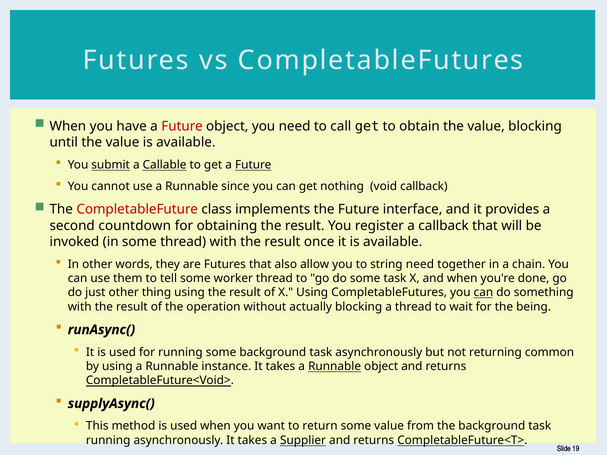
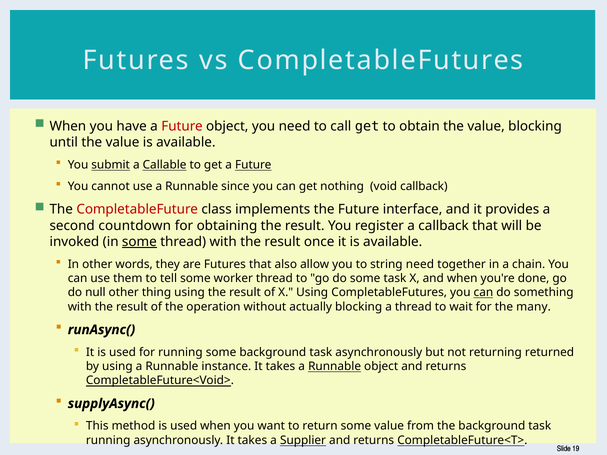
some at (139, 242) underline: none -> present
just: just -> null
being: being -> many
common: common -> returned
